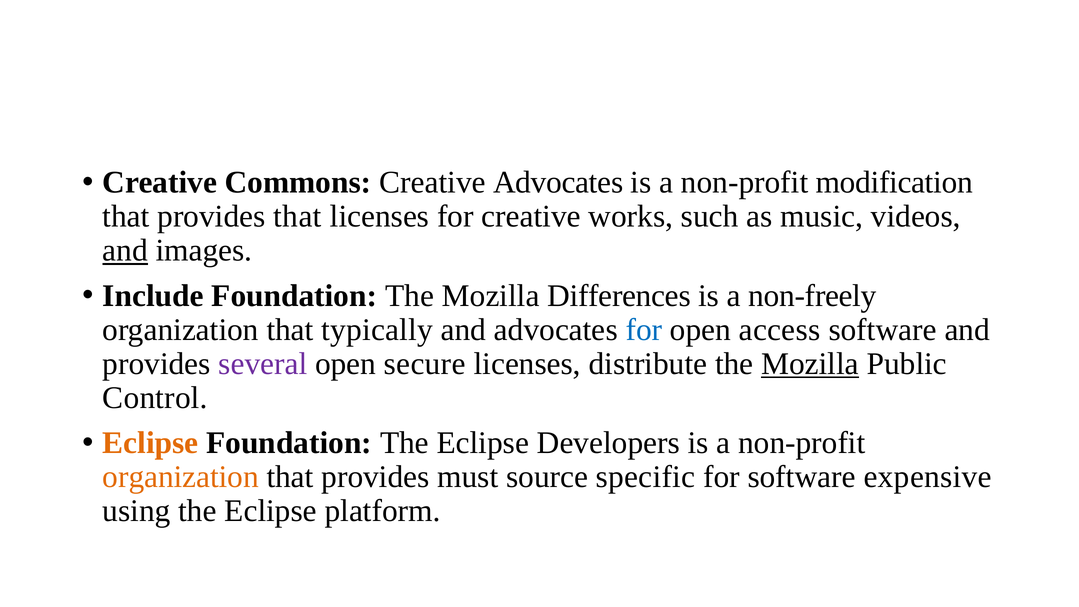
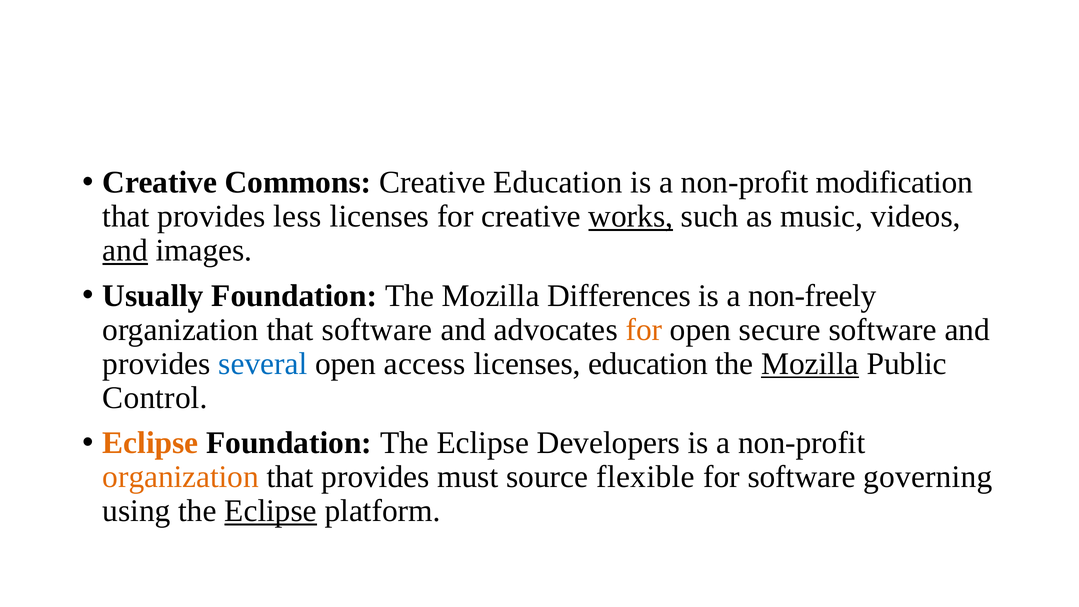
Creative Advocates: Advocates -> Education
provides that: that -> less
works underline: none -> present
Include: Include -> Usually
that typically: typically -> software
for at (644, 330) colour: blue -> orange
access: access -> secure
several colour: purple -> blue
secure: secure -> access
licenses distribute: distribute -> education
specific: specific -> flexible
expensive: expensive -> governing
Eclipse at (271, 511) underline: none -> present
